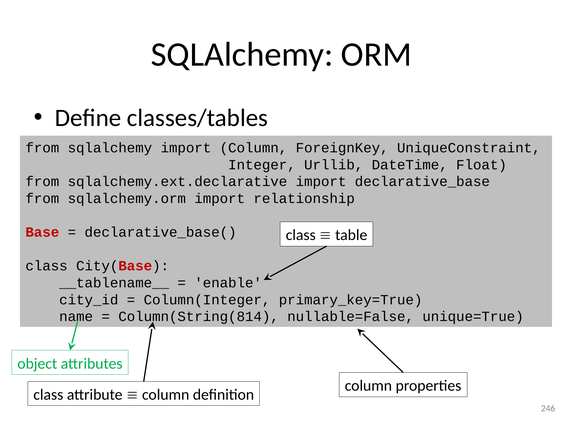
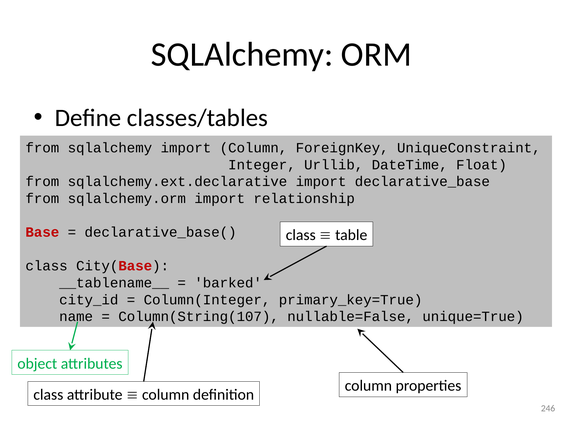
enable: enable -> barked
Column(String(814: Column(String(814 -> Column(String(107
